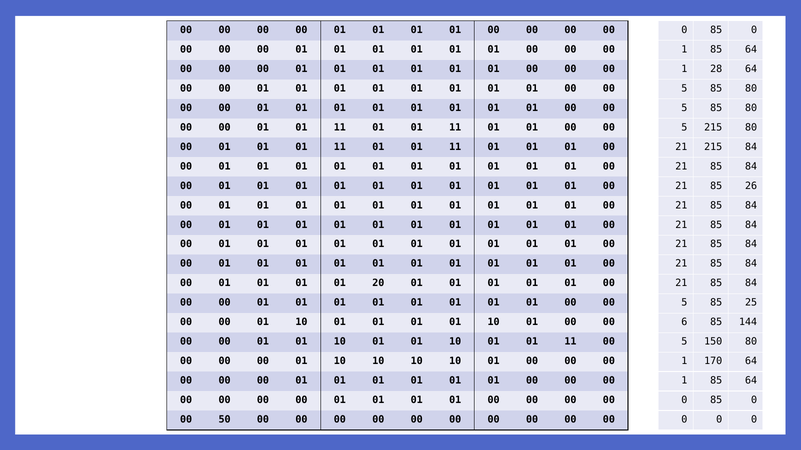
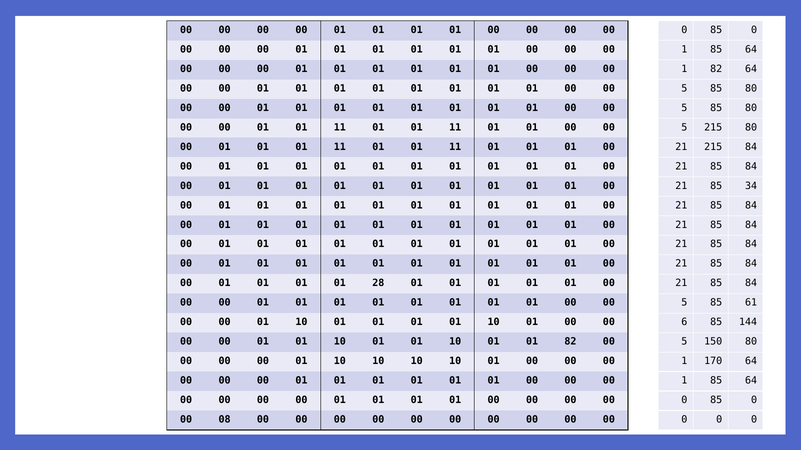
1 28: 28 -> 82
26: 26 -> 34
20: 20 -> 28
25: 25 -> 61
10 01 01 11: 11 -> 82
50: 50 -> 08
